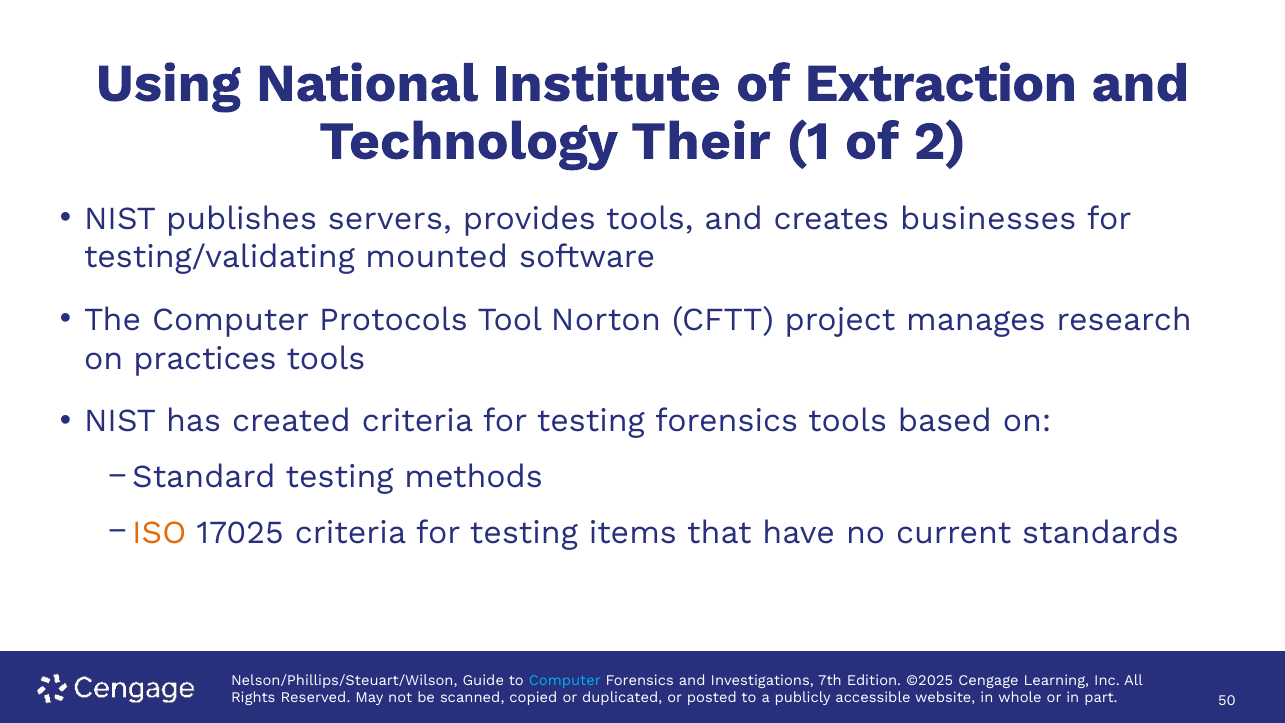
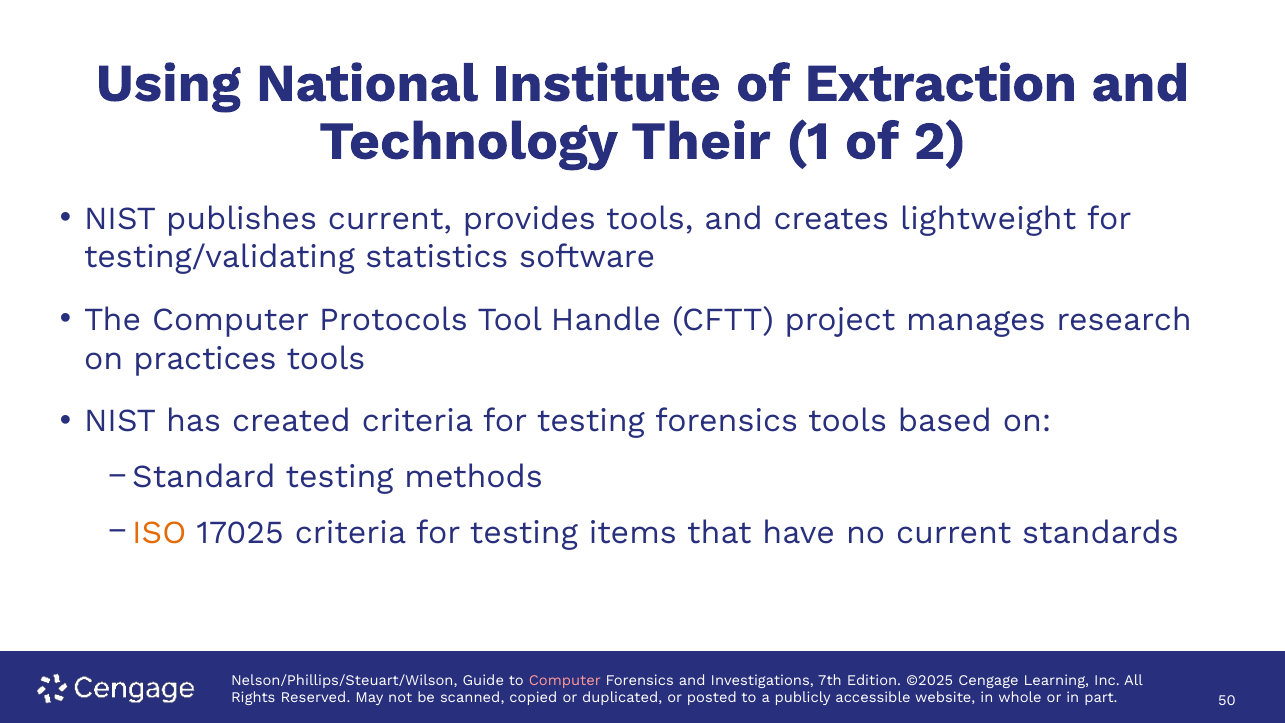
publishes servers: servers -> current
businesses: businesses -> lightweight
mounted: mounted -> statistics
Norton: Norton -> Handle
Computer at (565, 680) colour: light blue -> pink
